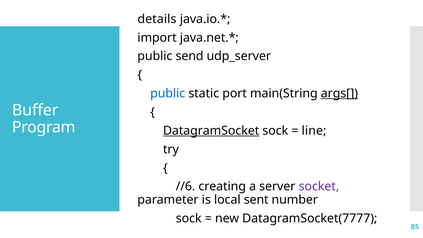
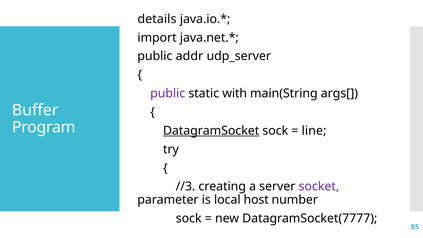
send: send -> addr
public at (168, 93) colour: blue -> purple
port: port -> with
args[ underline: present -> none
//6: //6 -> //3
sent: sent -> host
